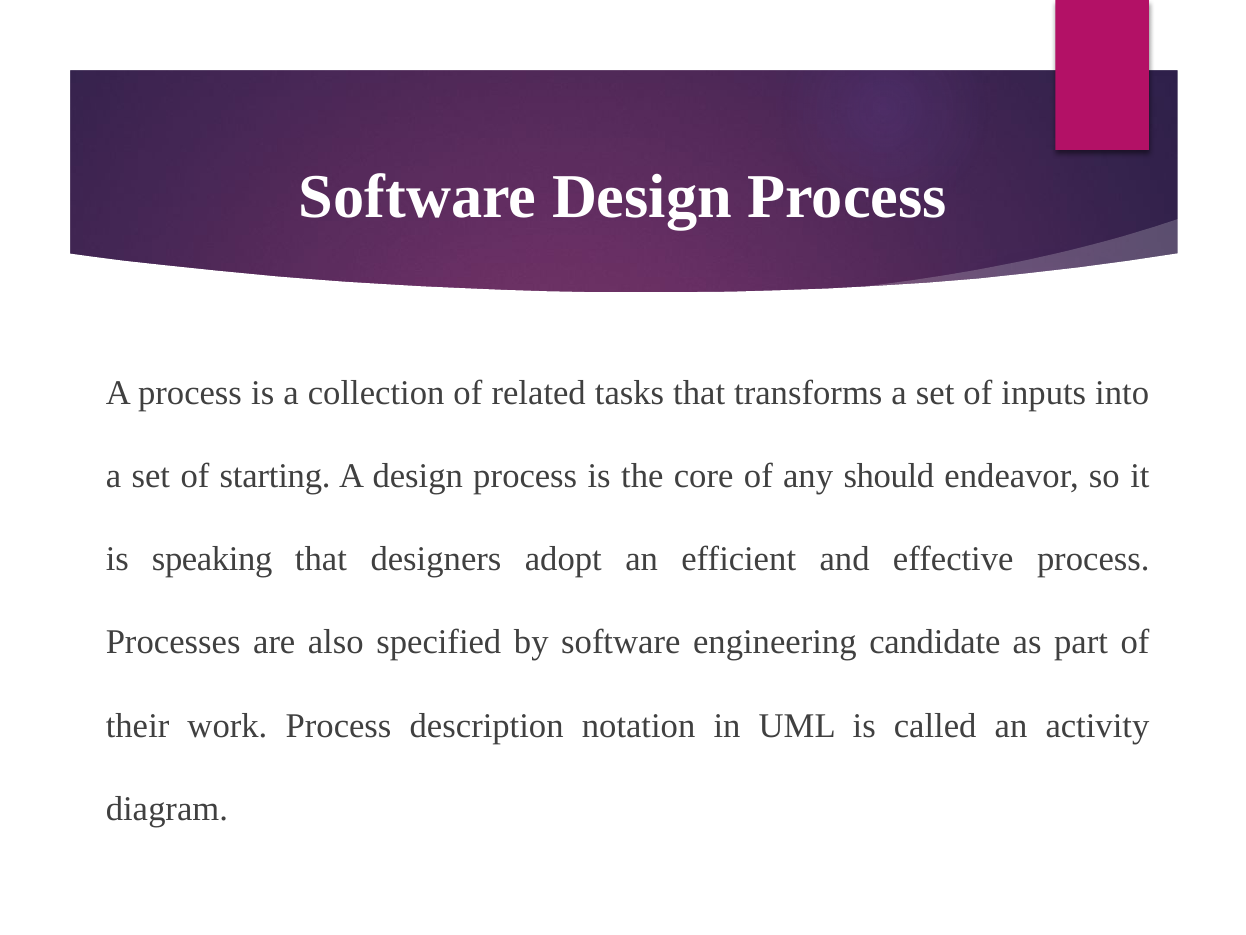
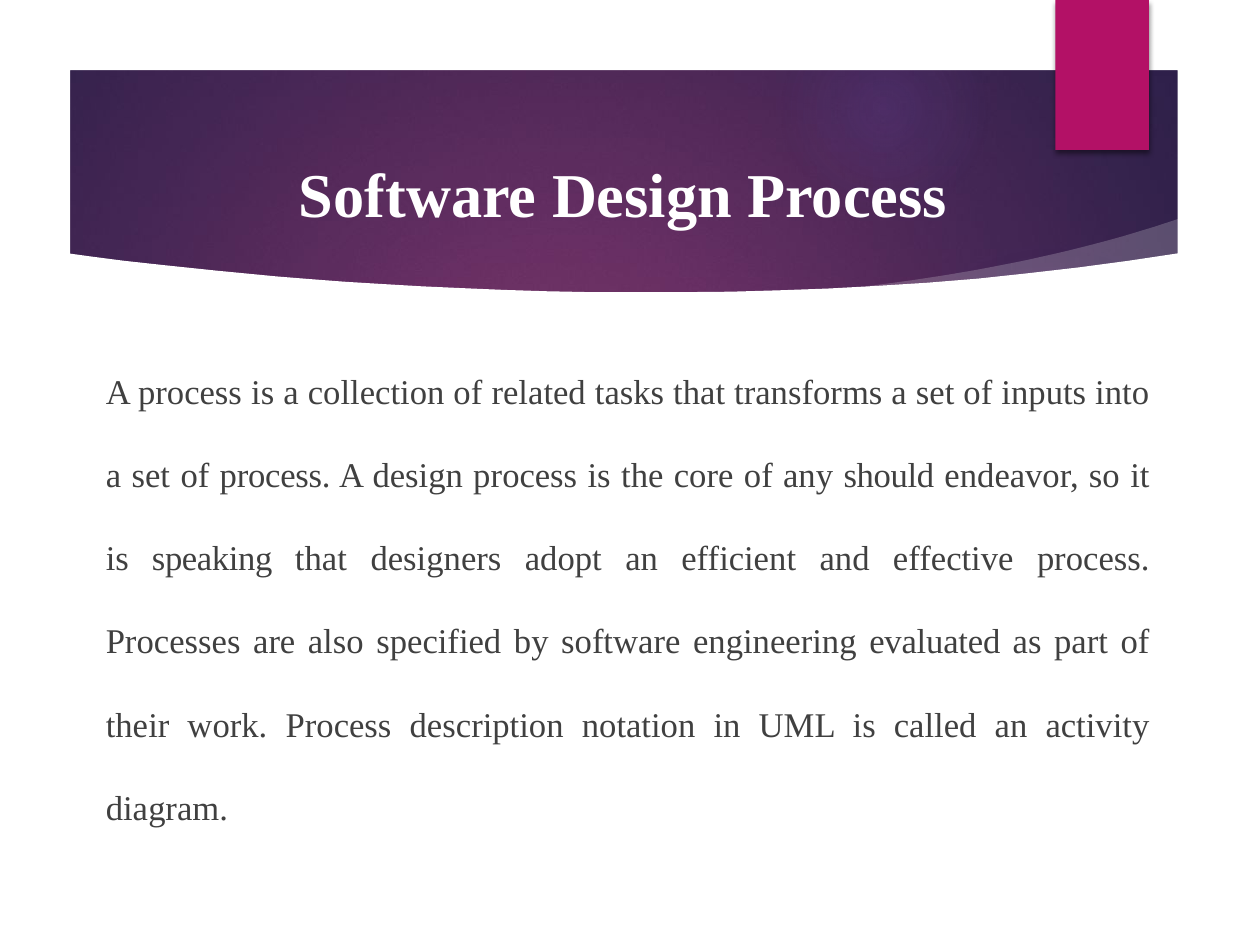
of starting: starting -> process
candidate: candidate -> evaluated
